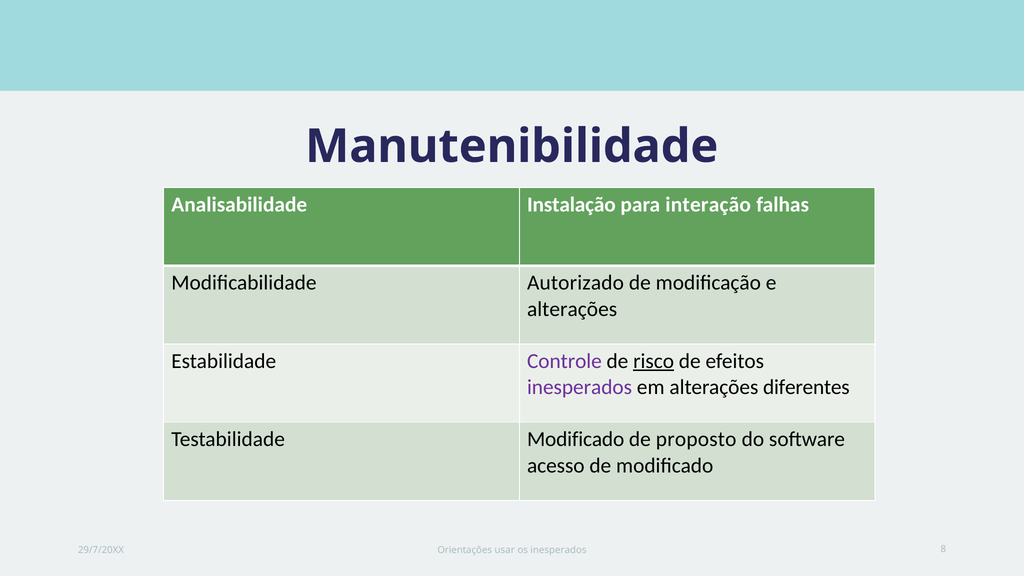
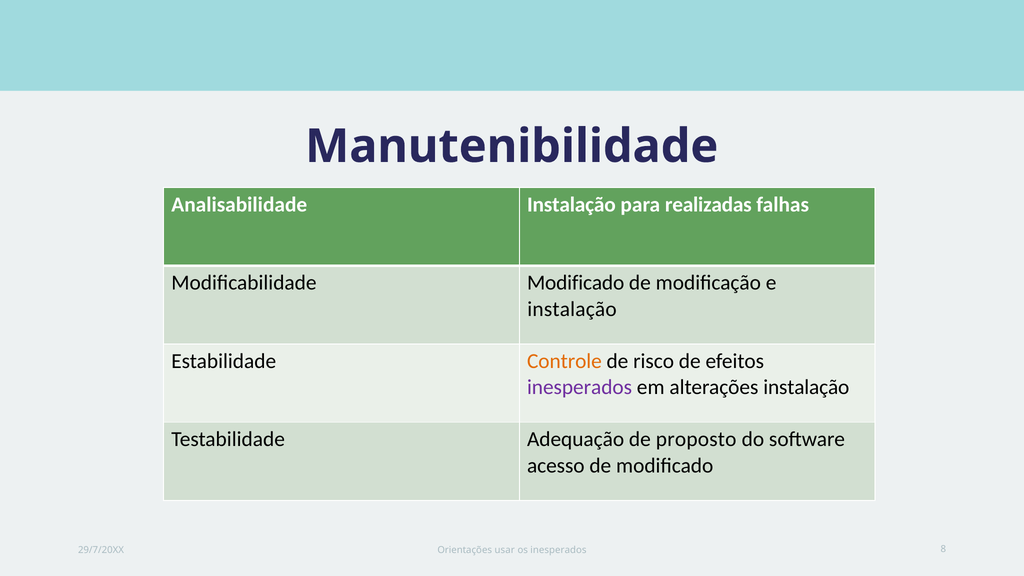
interação: interação -> realizadas
Modificabilidade Autorizado: Autorizado -> Modificado
alterações at (572, 309): alterações -> instalação
Controle colour: purple -> orange
risco underline: present -> none
alterações diferentes: diferentes -> instalação
Testabilidade Modificado: Modificado -> Adequação
